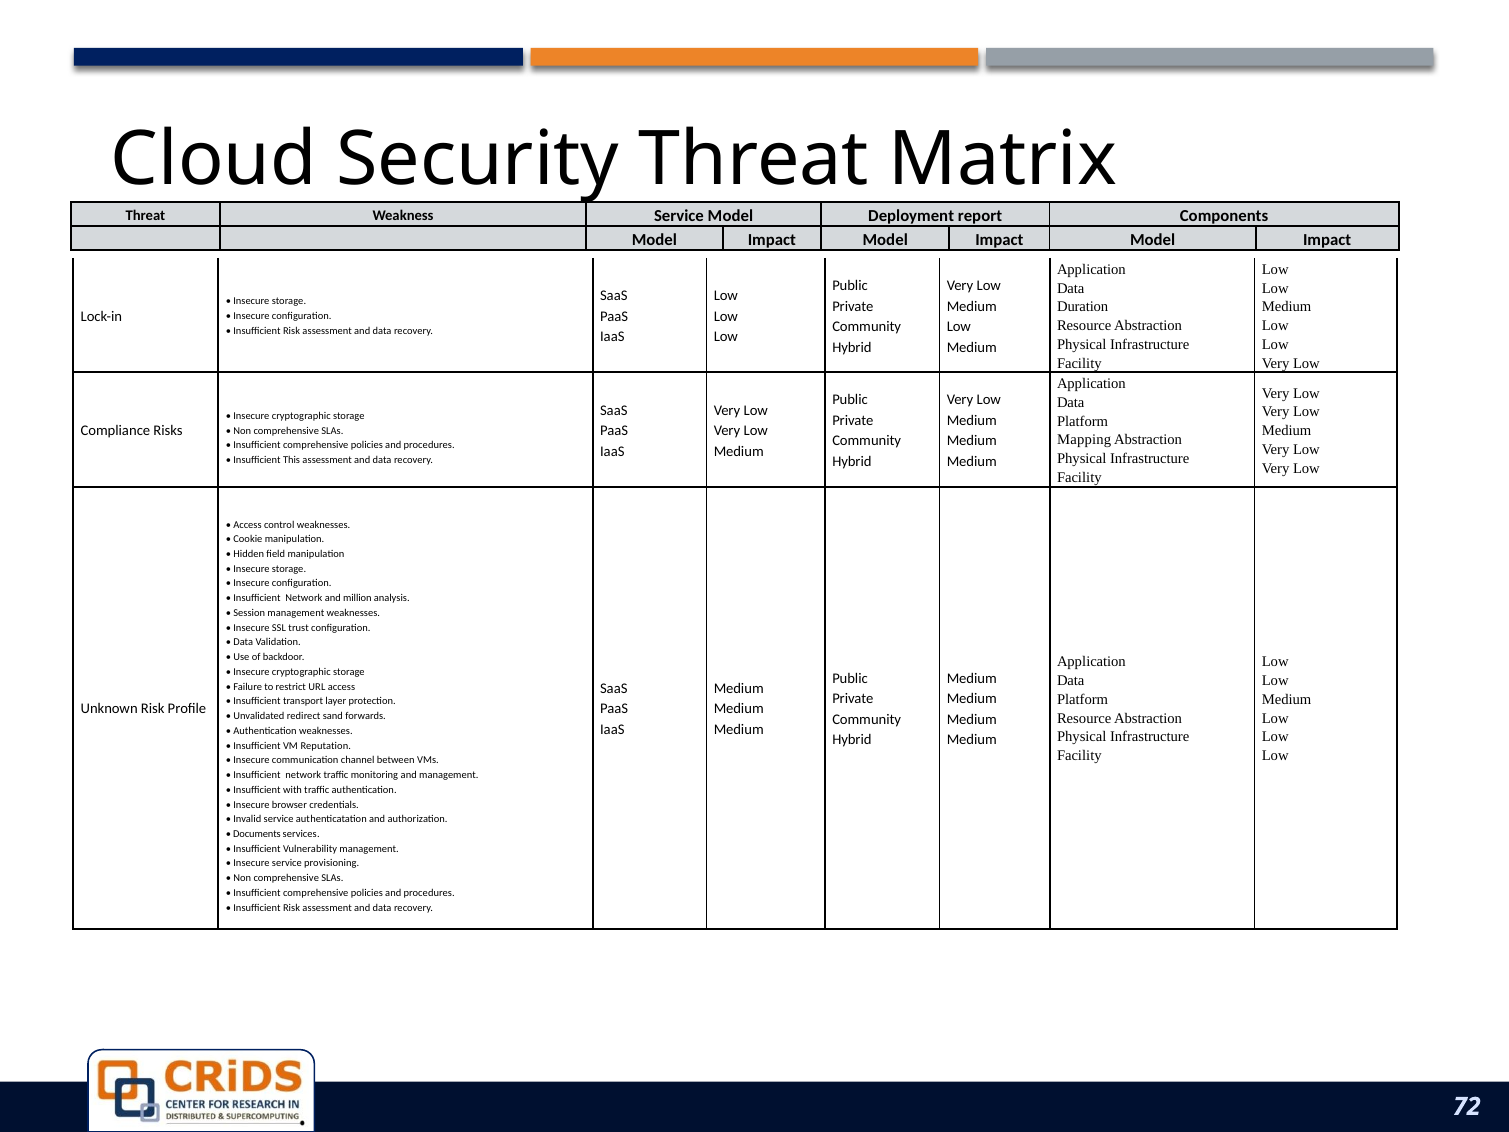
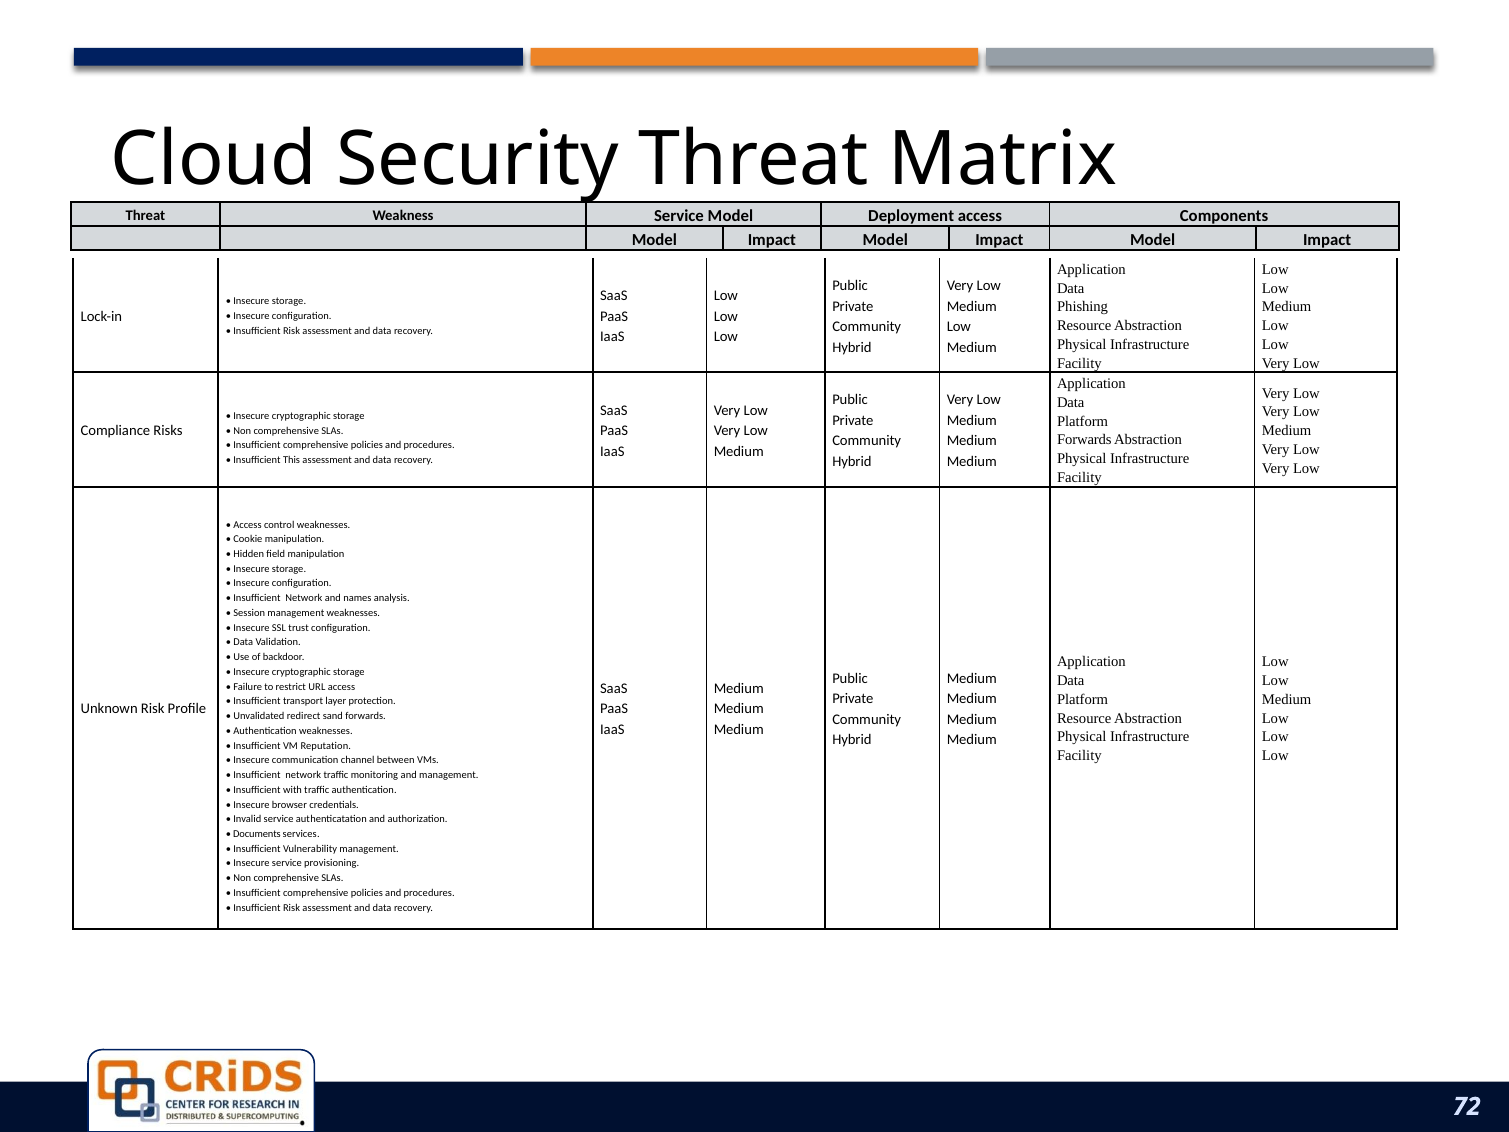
Deployment report: report -> access
Duration: Duration -> Phishing
Mapping at (1084, 440): Mapping -> Forwards
million: million -> names
